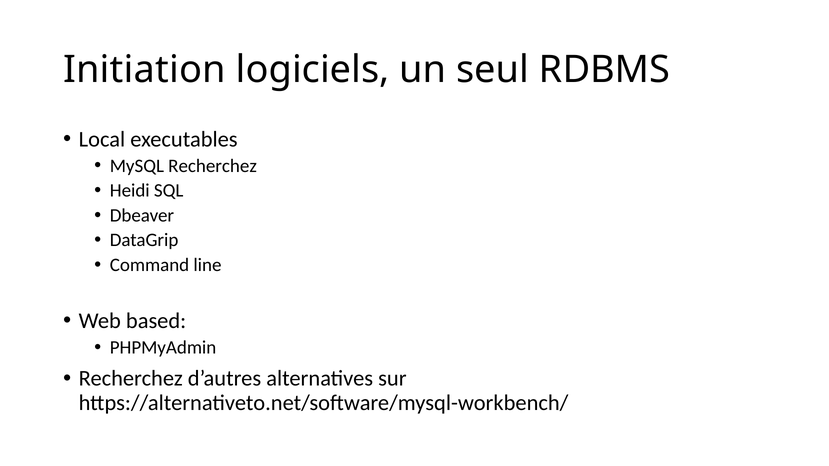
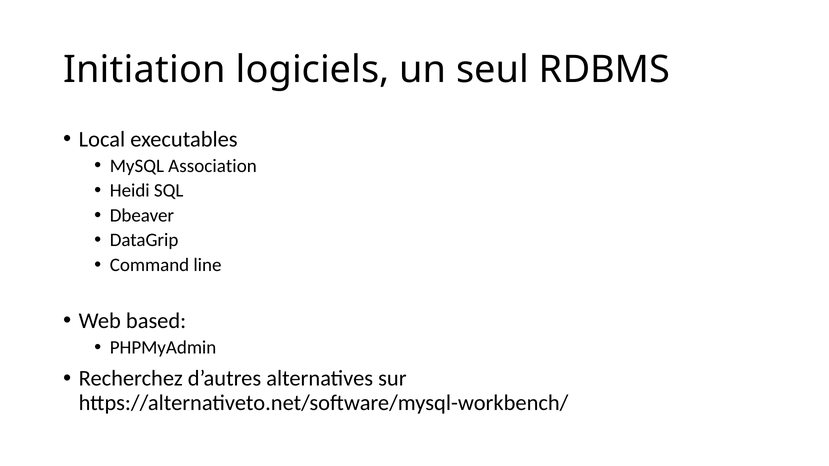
MySQL Recherchez: Recherchez -> Association
